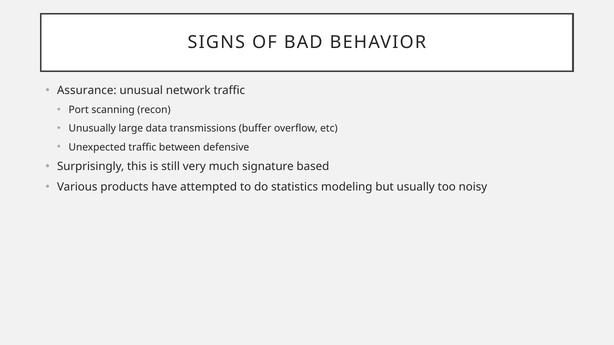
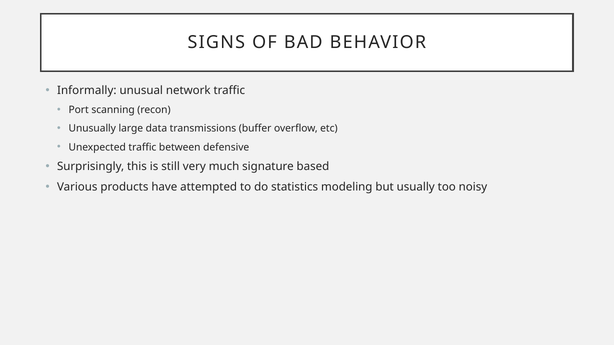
Assurance: Assurance -> Informally
